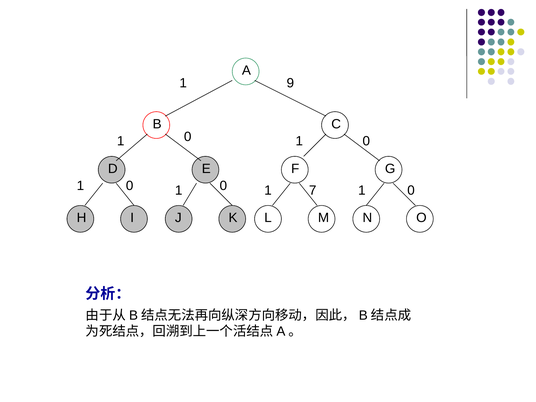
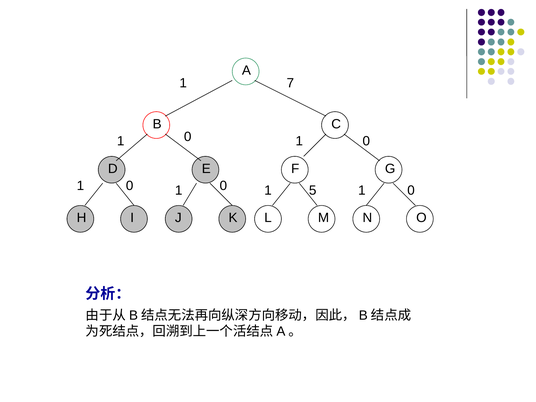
9: 9 -> 7
7: 7 -> 5
